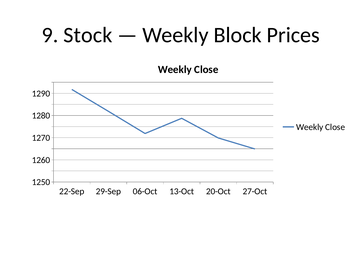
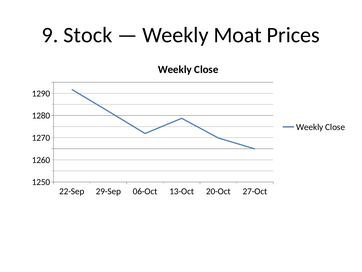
Block: Block -> Moat
